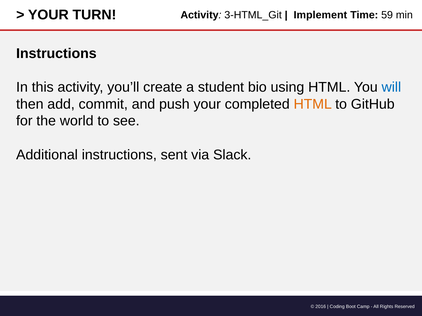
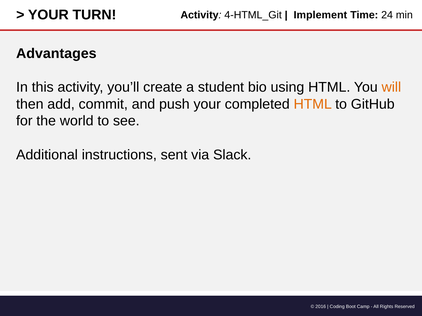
3-HTML_Git: 3-HTML_Git -> 4-HTML_Git
59: 59 -> 24
Instructions at (56, 54): Instructions -> Advantages
will colour: blue -> orange
